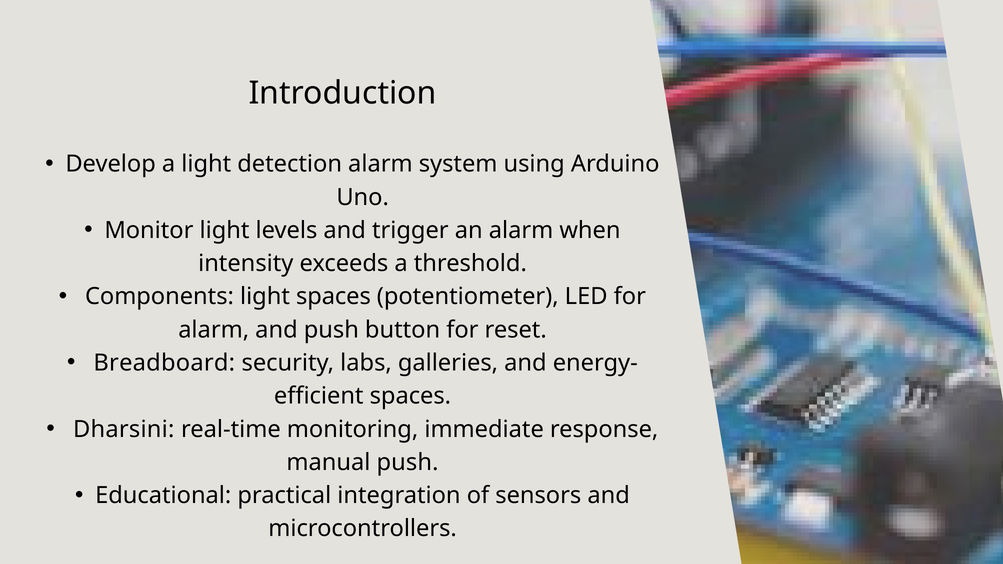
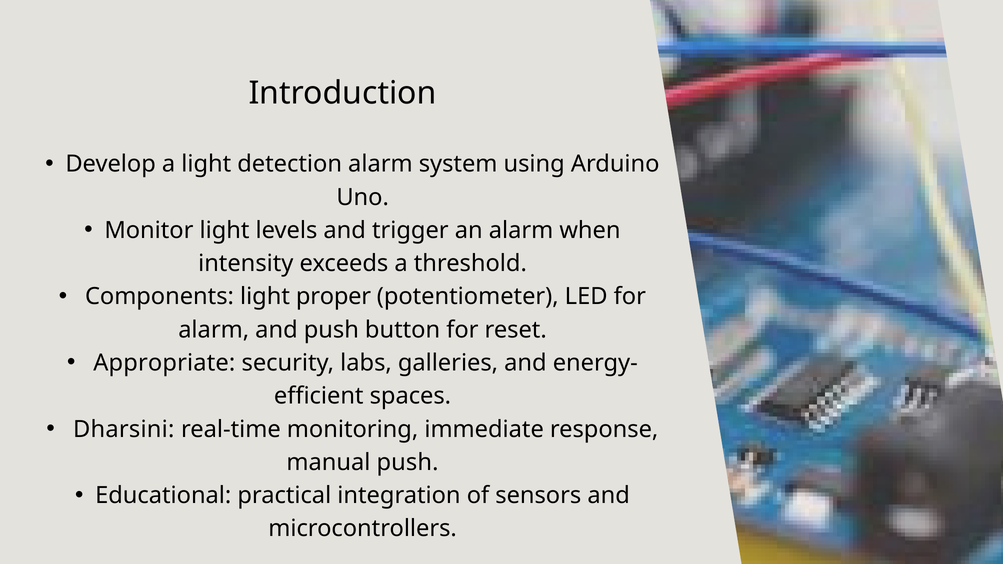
light spaces: spaces -> proper
Breadboard: Breadboard -> Appropriate
